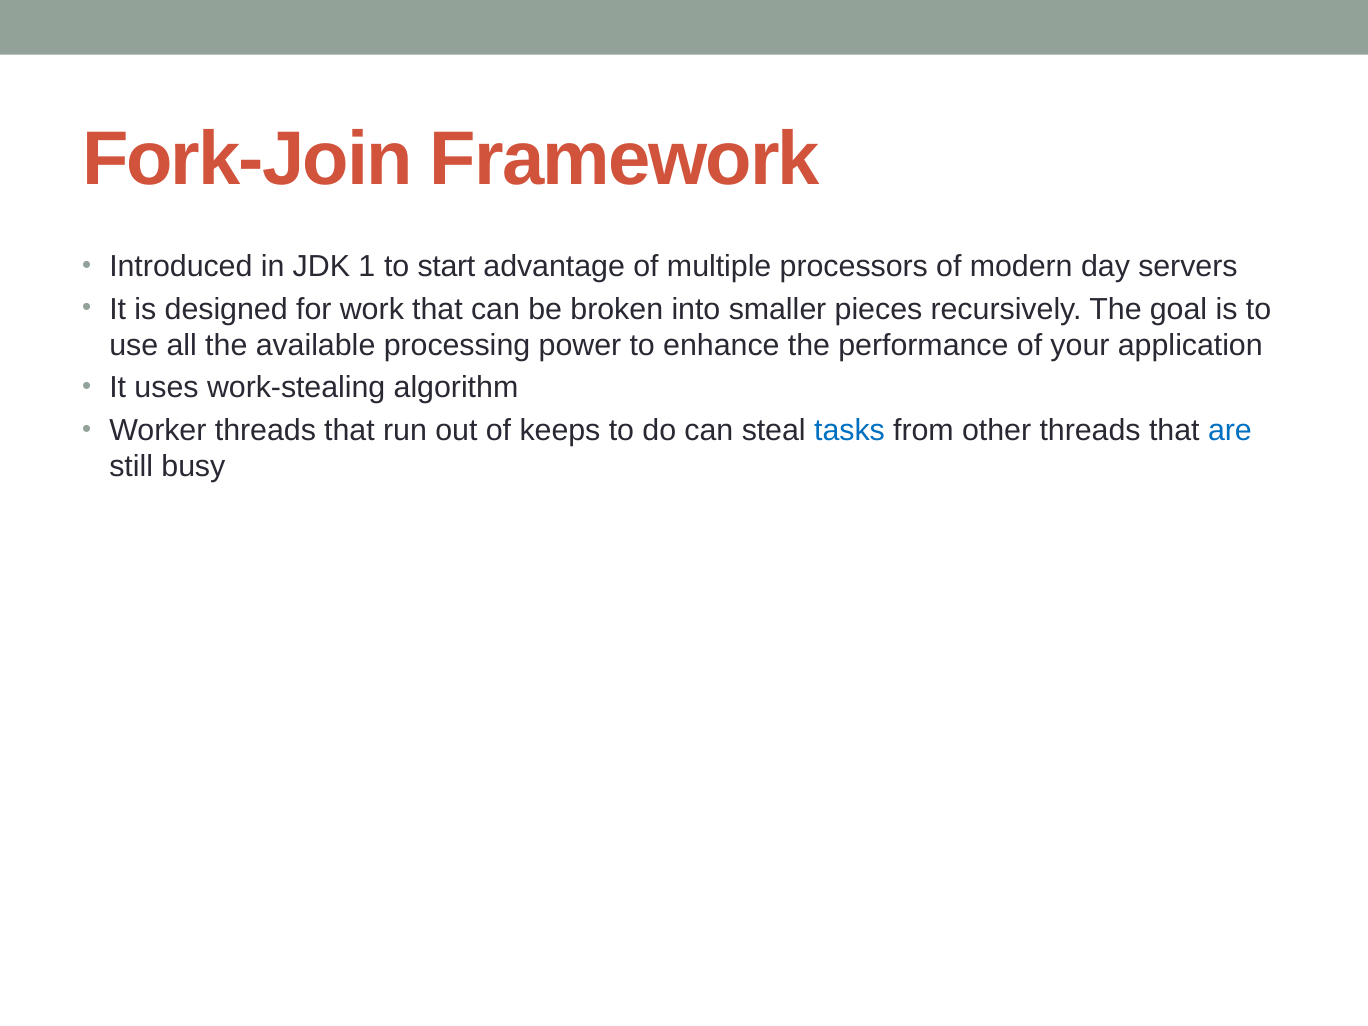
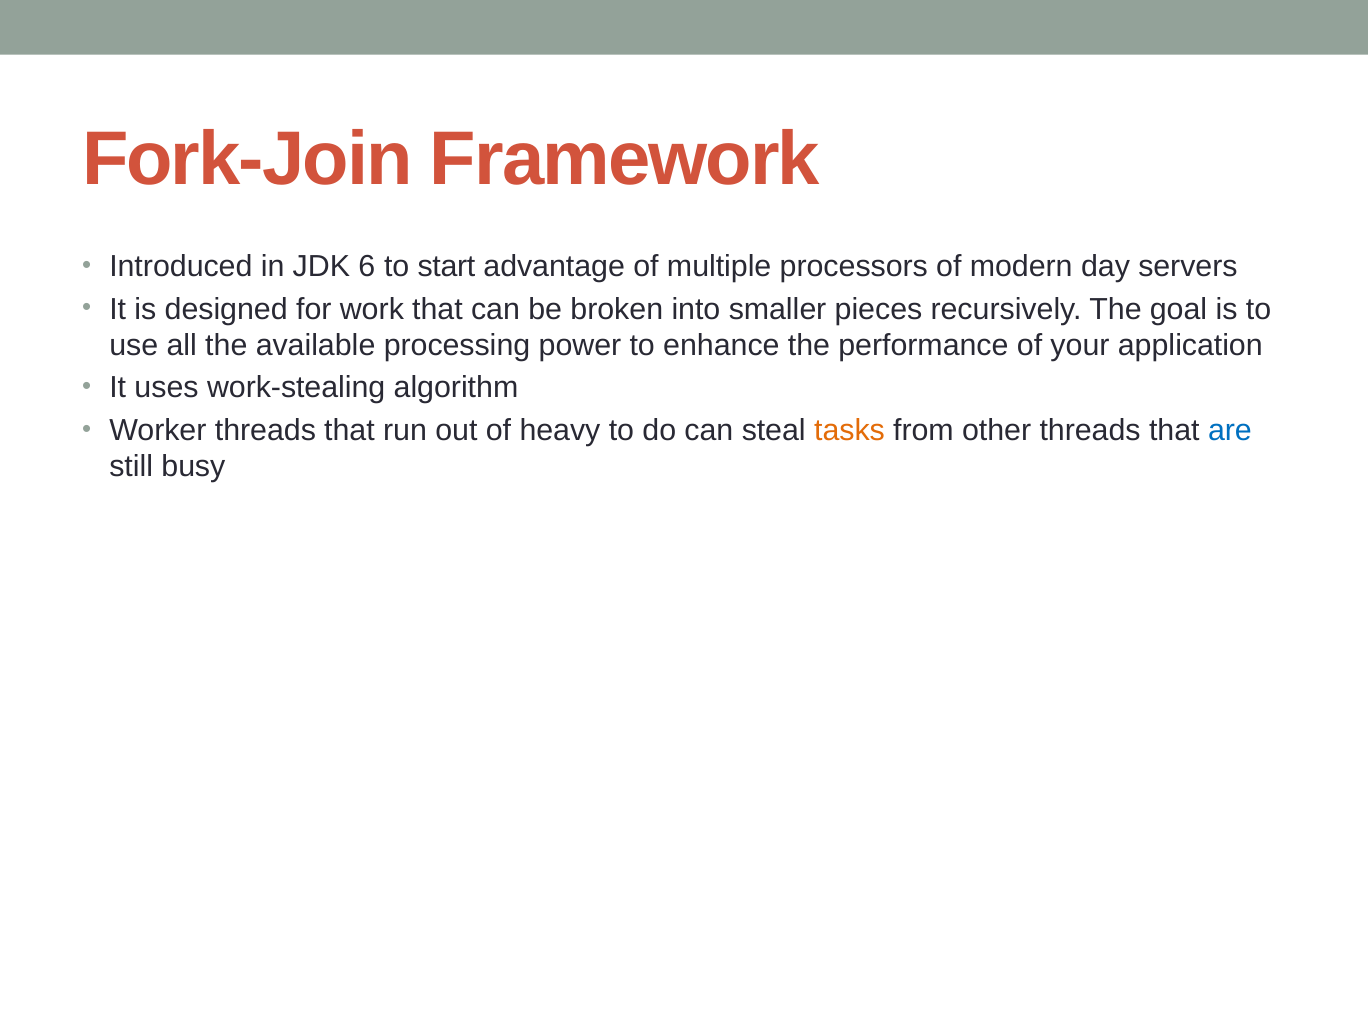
1: 1 -> 6
keeps: keeps -> heavy
tasks colour: blue -> orange
